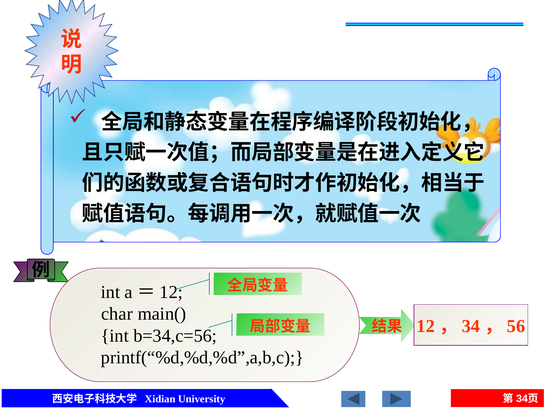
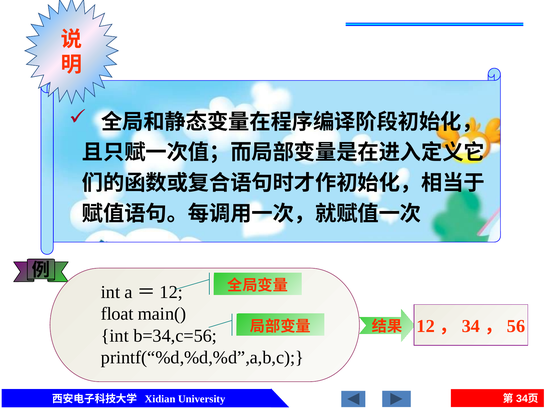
char: char -> float
